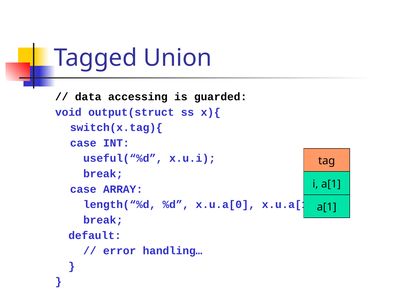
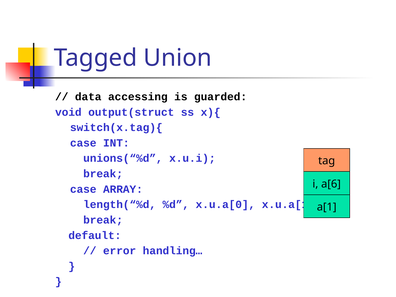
useful(“%d: useful(“%d -> unions(“%d
i a[1: a[1 -> a[6
